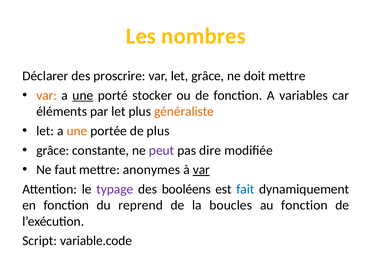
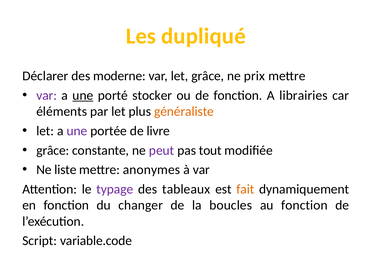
nombres: nombres -> dupliqué
proscrire: proscrire -> moderne
doit: doit -> prix
var at (47, 95) colour: orange -> purple
variables: variables -> librairies
une at (77, 131) colour: orange -> purple
de plus: plus -> livre
dire: dire -> tout
faut: faut -> liste
var at (201, 170) underline: present -> none
booléens: booléens -> tableaux
fait colour: blue -> orange
reprend: reprend -> changer
